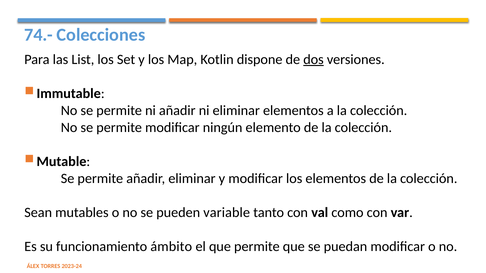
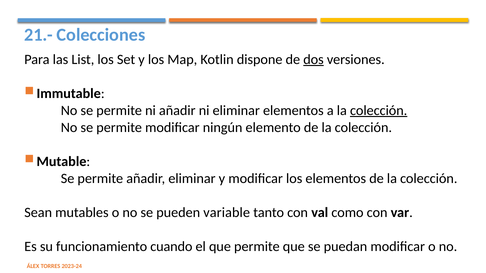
74.-: 74.- -> 21.-
colección at (379, 111) underline: none -> present
ámbito: ámbito -> cuando
